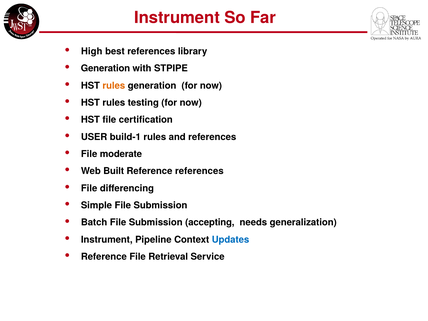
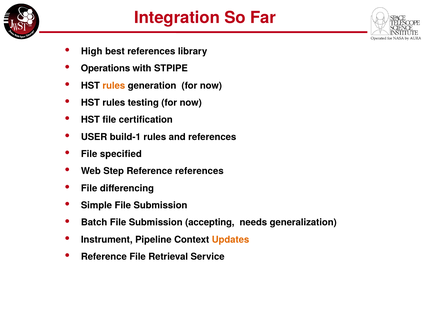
Instrument at (177, 18): Instrument -> Integration
Generation at (105, 68): Generation -> Operations
moderate: moderate -> specified
Built: Built -> Step
Updates colour: blue -> orange
